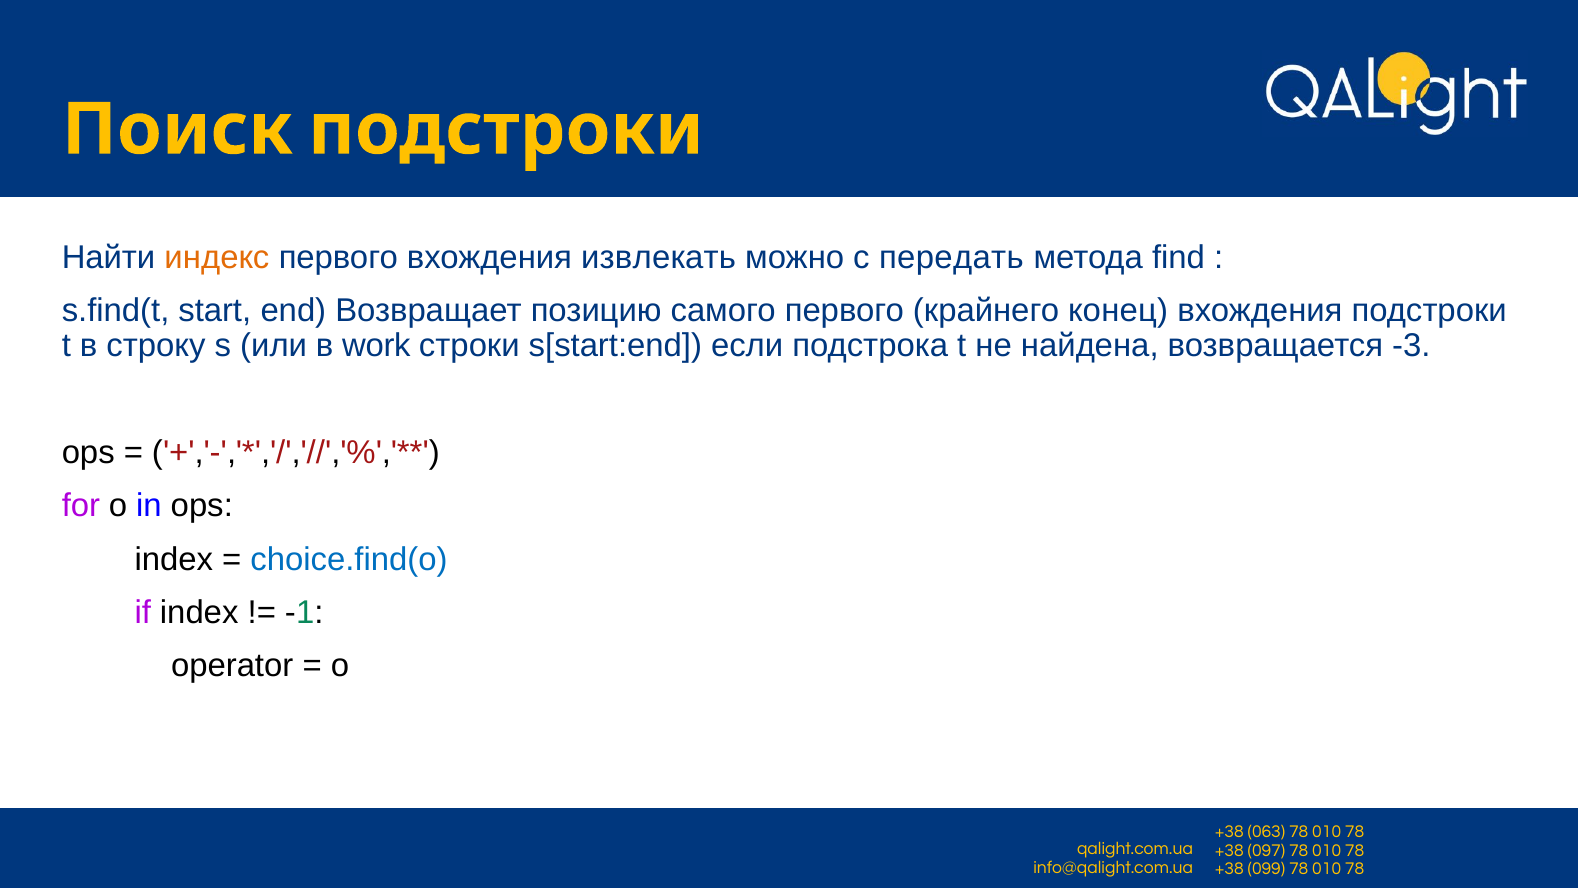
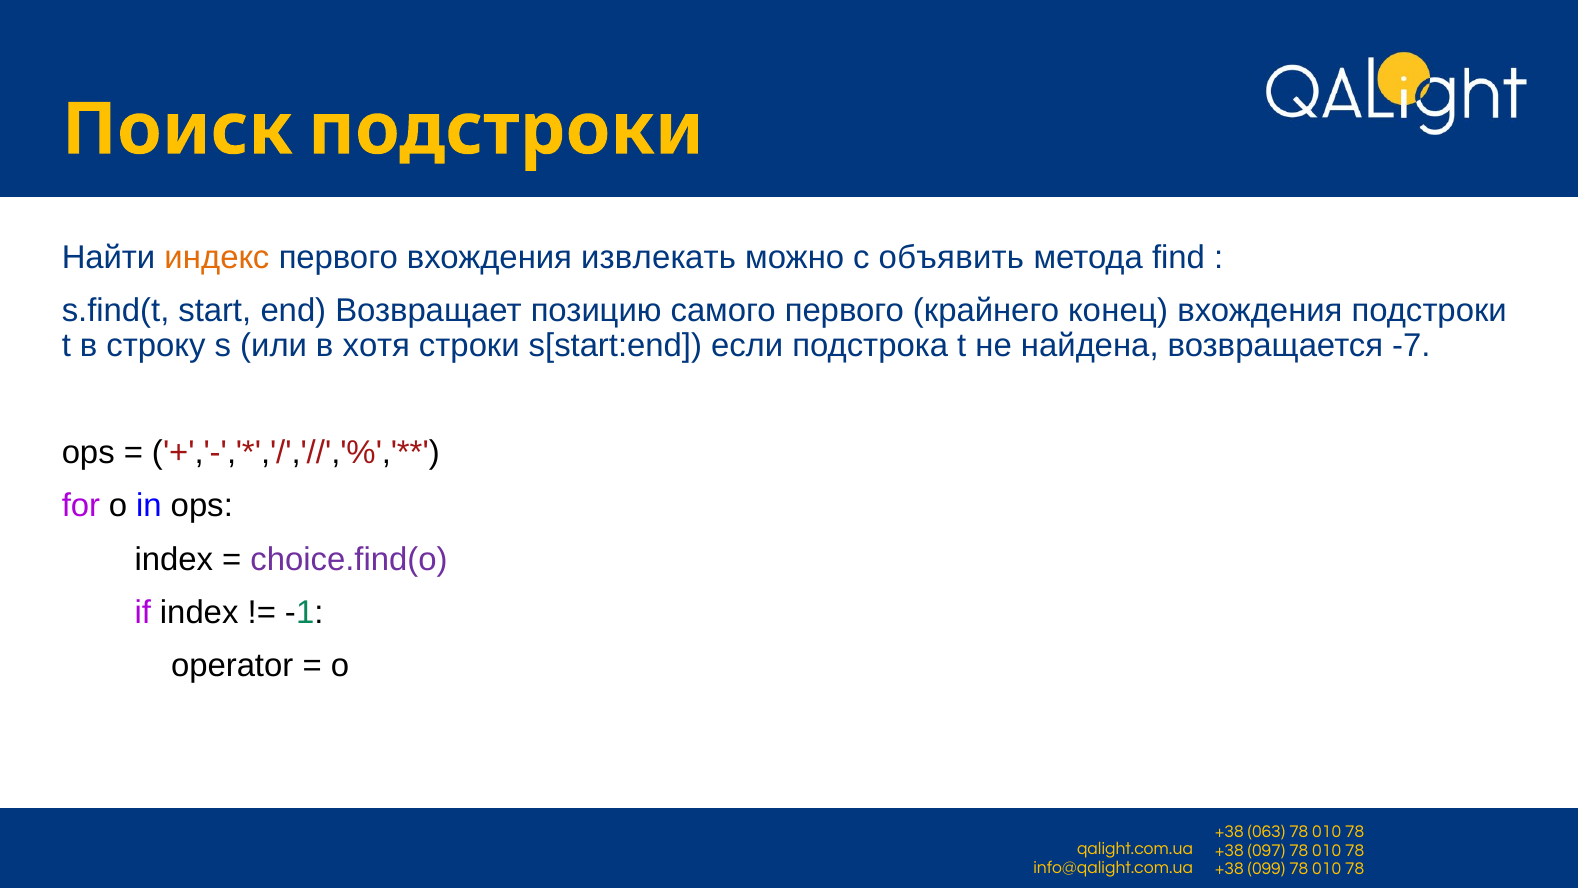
передать: передать -> объявить
work: work -> хотя
-3: -3 -> -7
choice.find(o colour: blue -> purple
